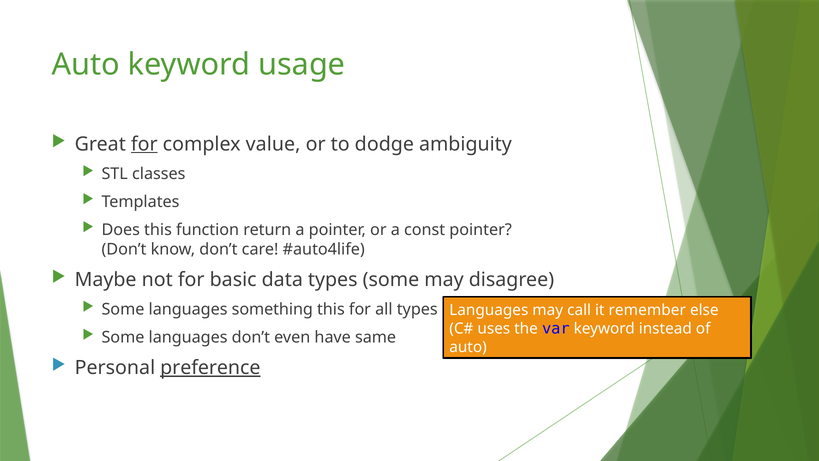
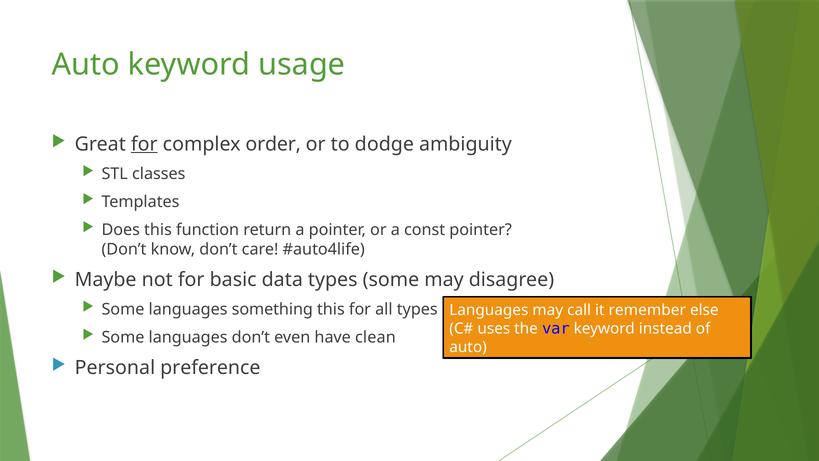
value: value -> order
same: same -> clean
preference underline: present -> none
